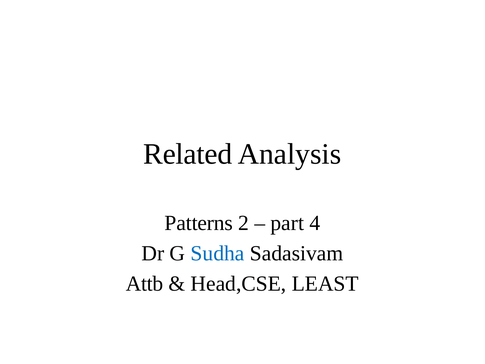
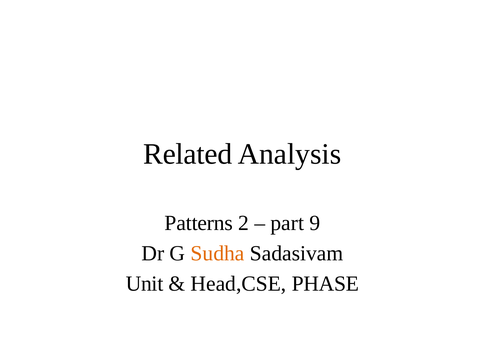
4: 4 -> 9
Sudha colour: blue -> orange
Attb: Attb -> Unit
LEAST: LEAST -> PHASE
